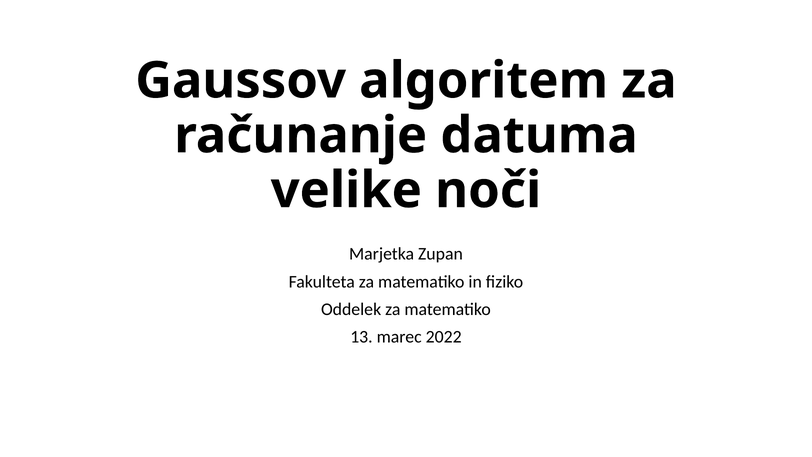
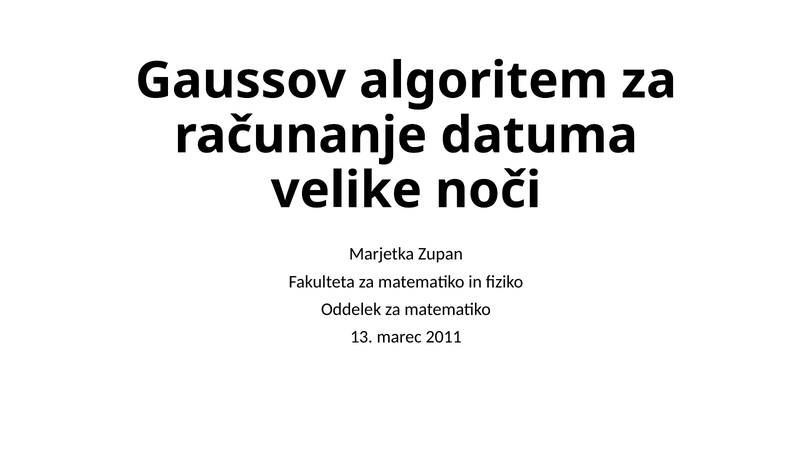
2022: 2022 -> 2011
